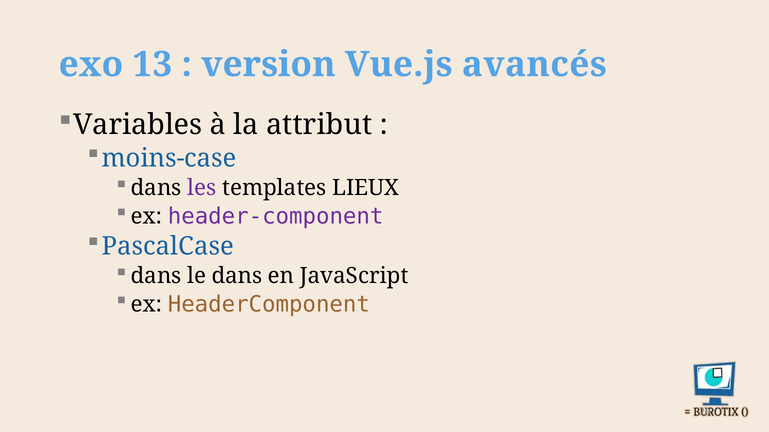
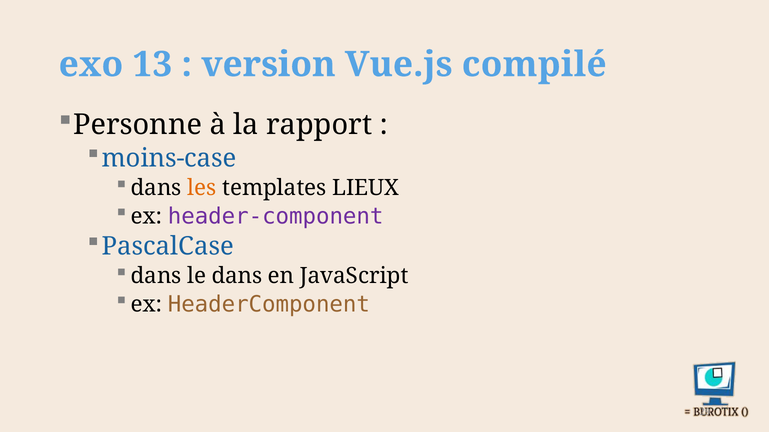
avancés: avancés -> compilé
Variables: Variables -> Personne
attribut: attribut -> rapport
les colour: purple -> orange
